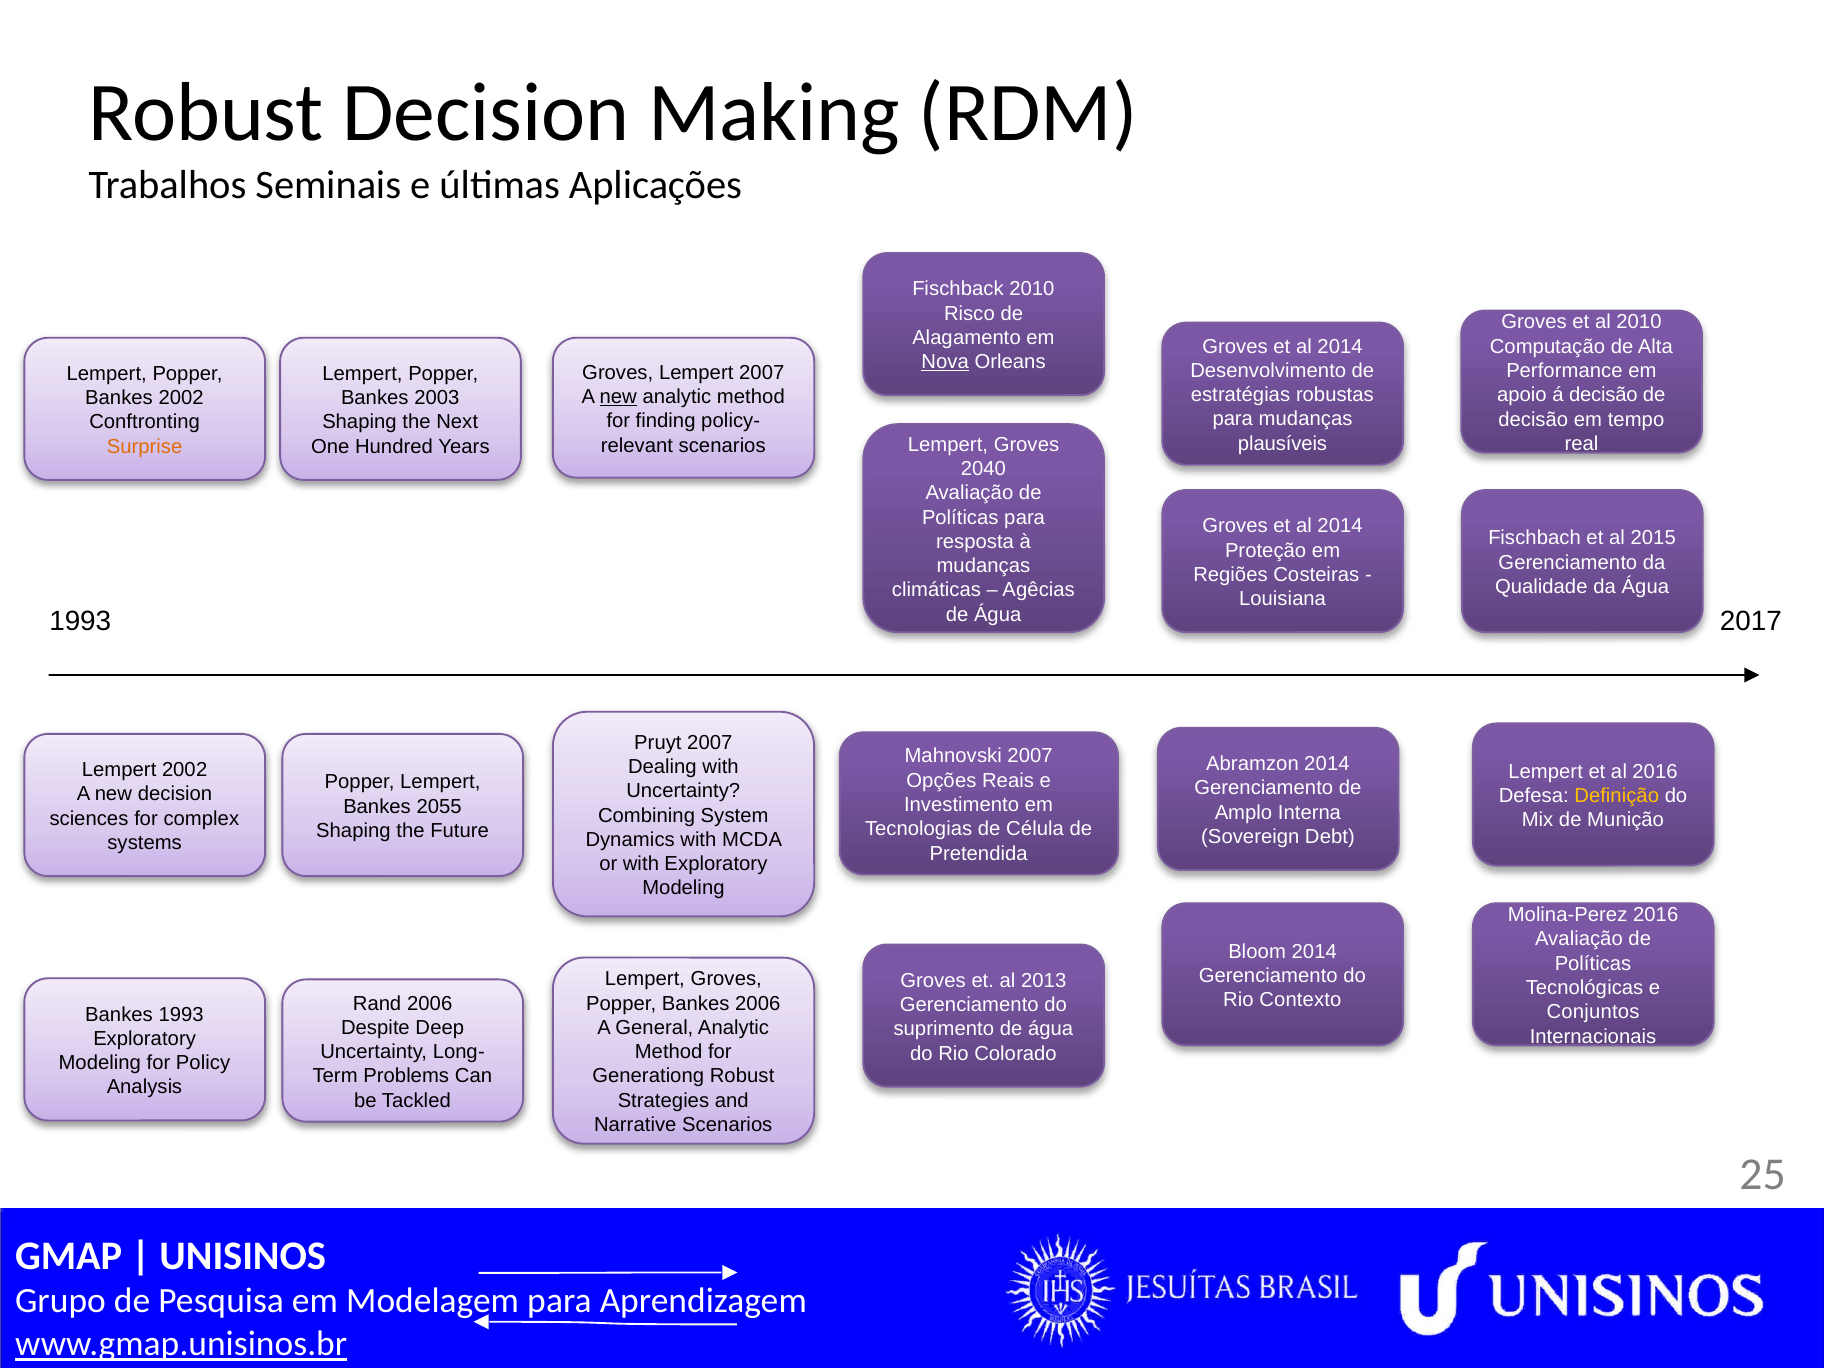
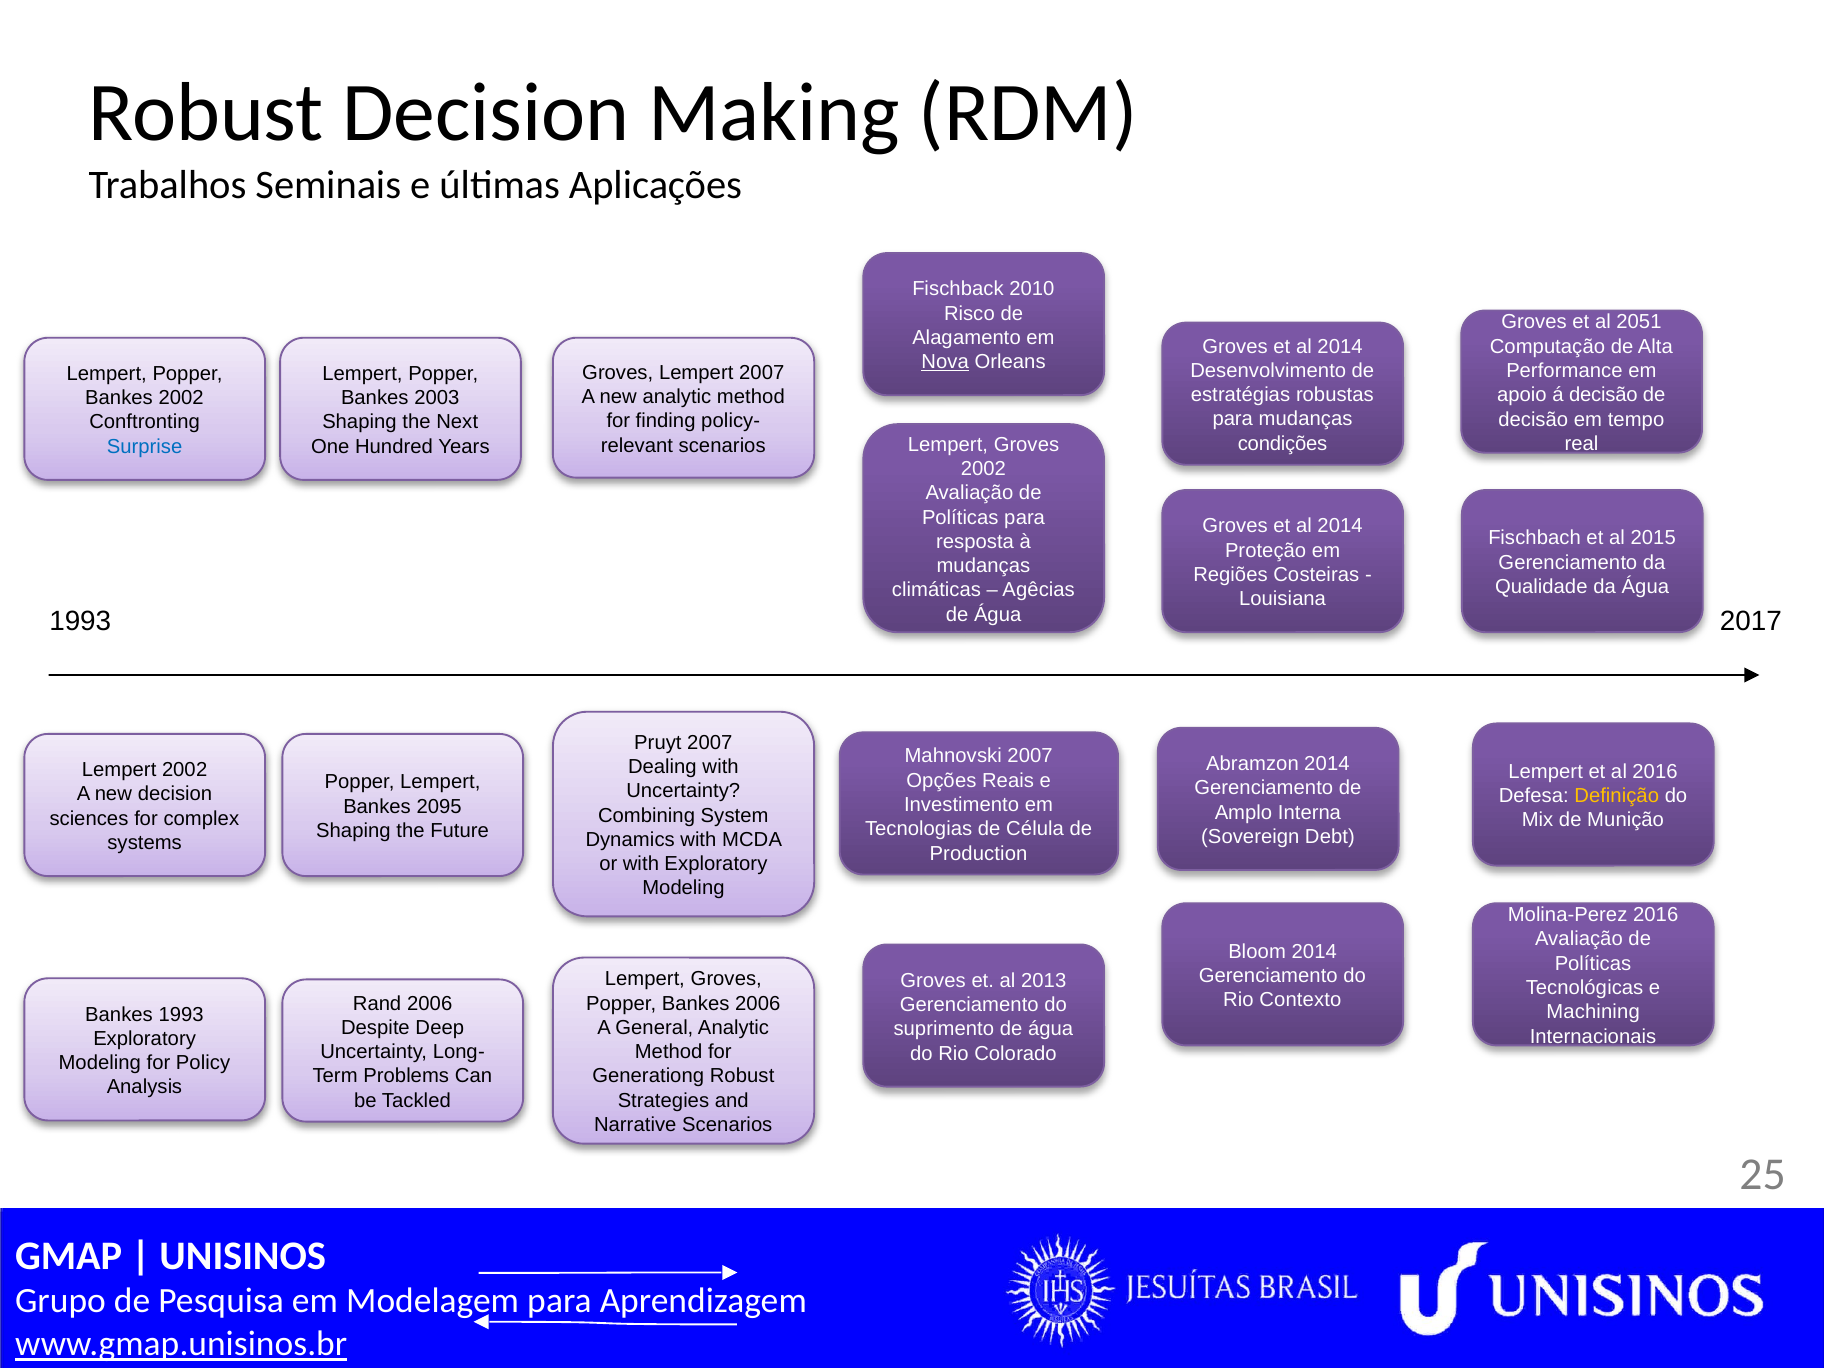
al 2010: 2010 -> 2051
new at (618, 397) underline: present -> none
plausíveis: plausíveis -> condições
Surprise colour: orange -> blue
2040 at (983, 469): 2040 -> 2002
2055: 2055 -> 2095
Pretendida: Pretendida -> Production
Conjuntos: Conjuntos -> Machining
